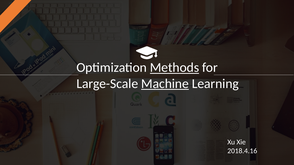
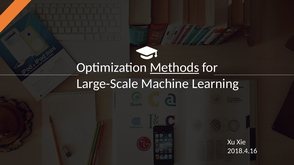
Machine underline: present -> none
